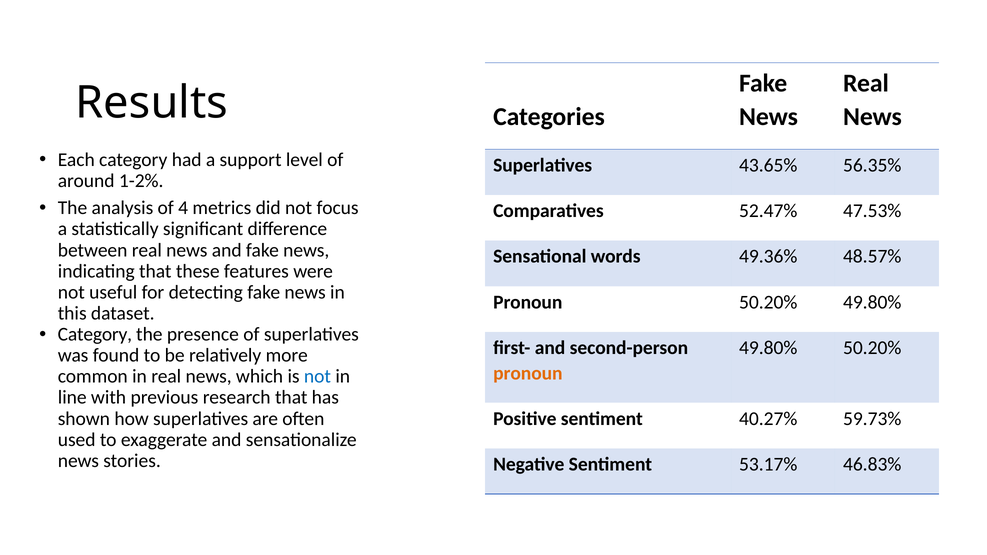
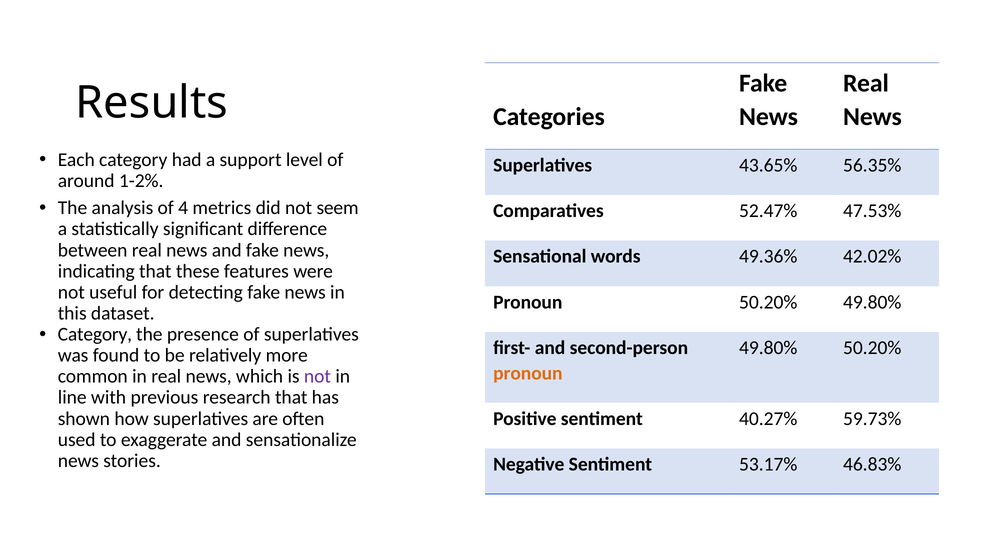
focus: focus -> seem
48.57%: 48.57% -> 42.02%
not at (317, 377) colour: blue -> purple
